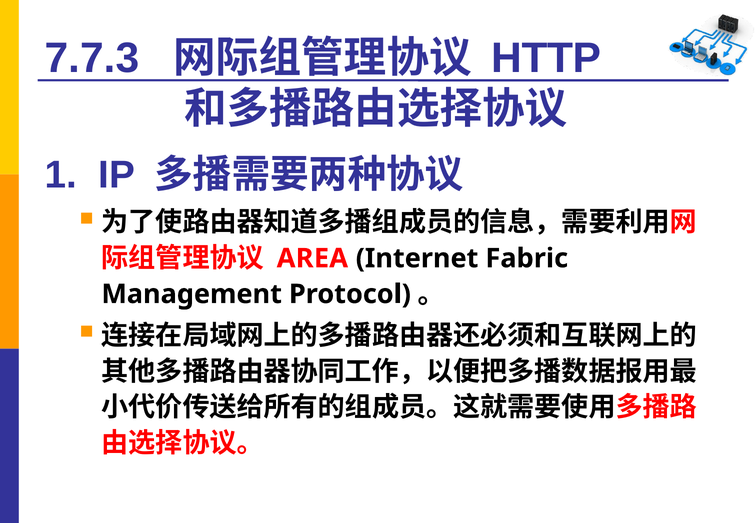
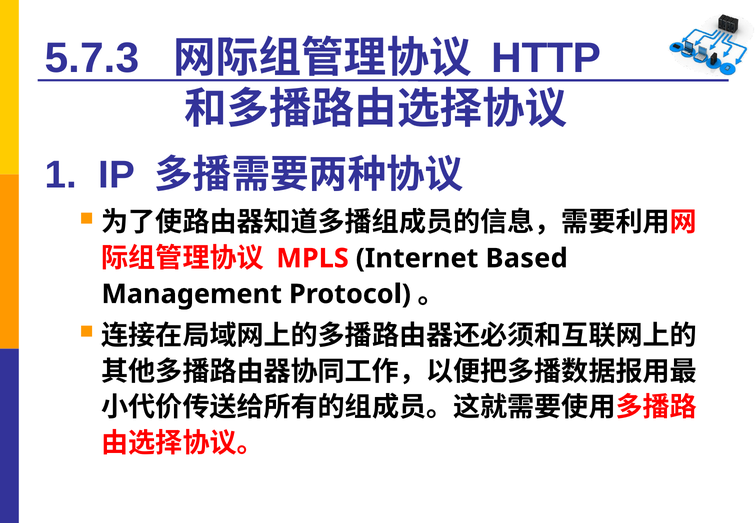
7.7.3: 7.7.3 -> 5.7.3
AREA: AREA -> MPLS
Fabric: Fabric -> Based
